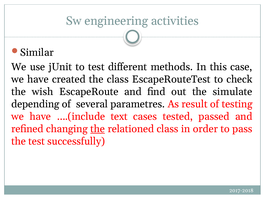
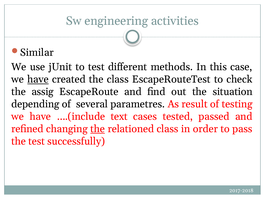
have at (38, 79) underline: none -> present
wish: wish -> assig
simulate: simulate -> situation
